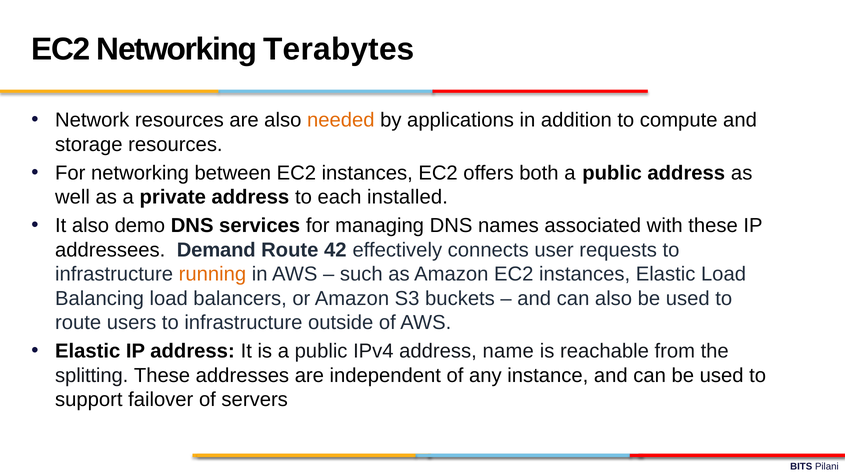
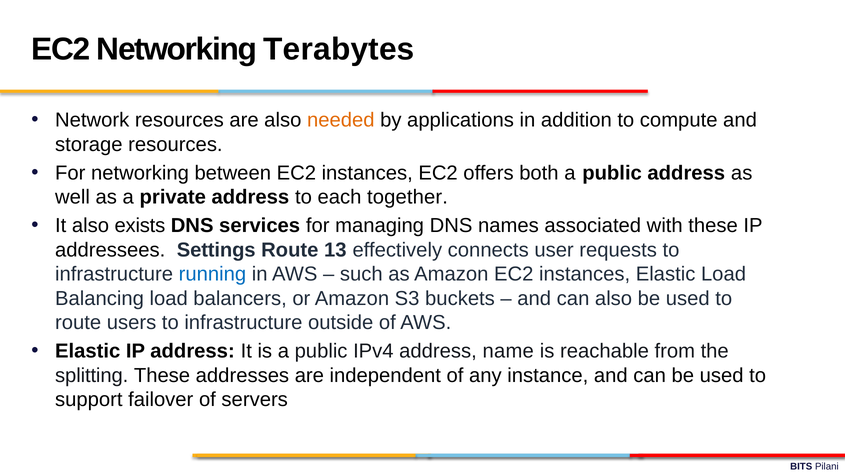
installed: installed -> together
demo: demo -> exists
Demand: Demand -> Settings
42: 42 -> 13
running colour: orange -> blue
